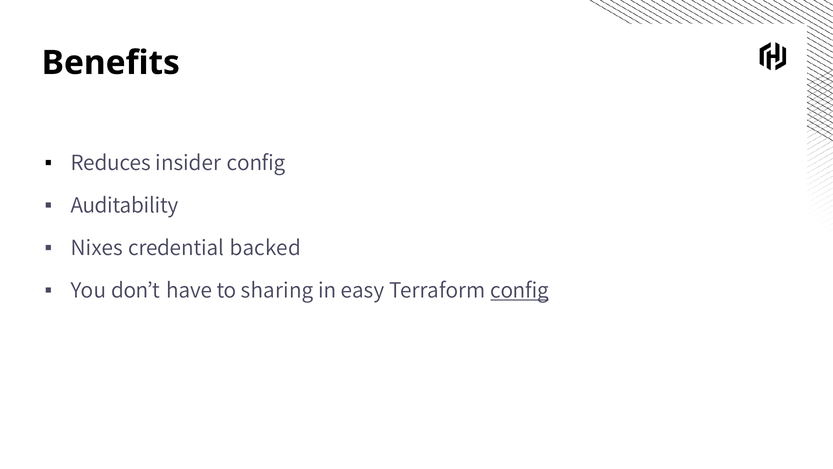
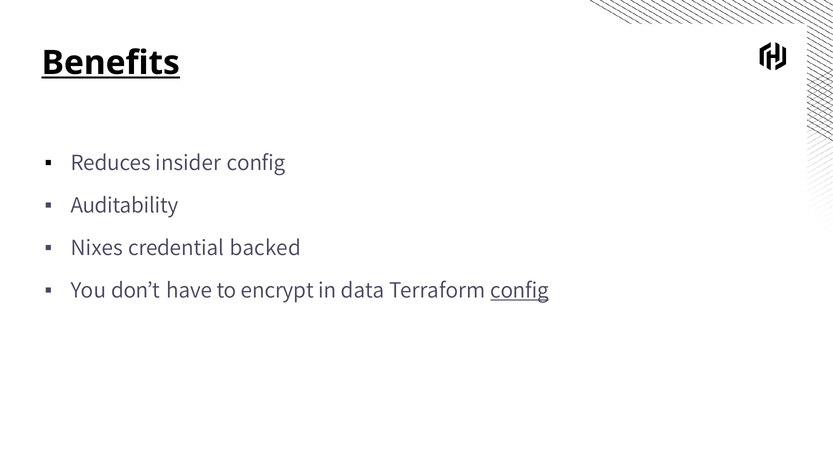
Beneﬁts underline: none -> present
sharing: sharing -> encrypt
easy: easy -> data
